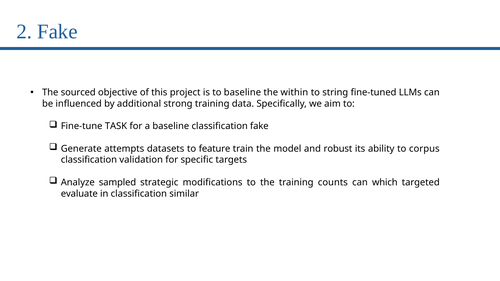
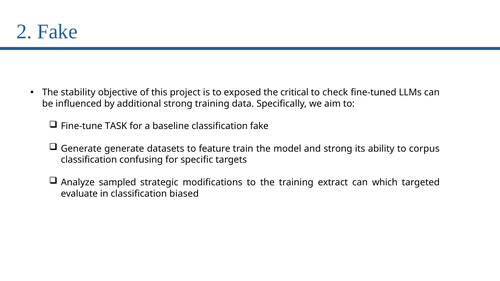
sourced: sourced -> stability
to baseline: baseline -> exposed
within: within -> critical
string: string -> check
Generate attempts: attempts -> generate
and robust: robust -> strong
validation: validation -> confusing
counts: counts -> extract
similar: similar -> biased
